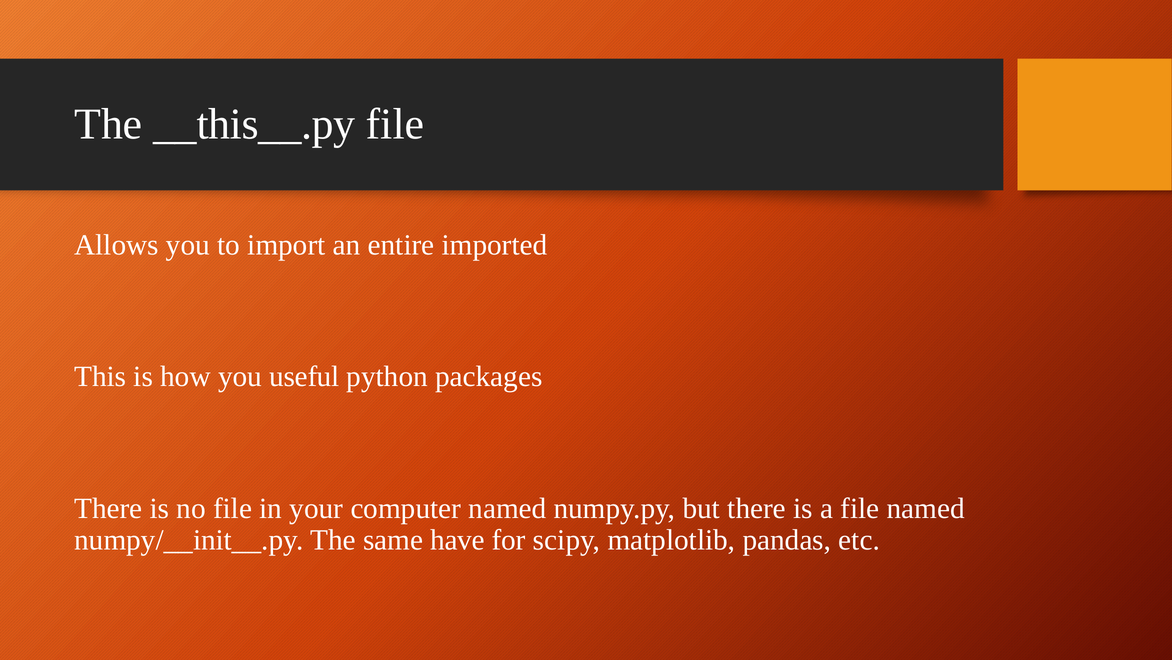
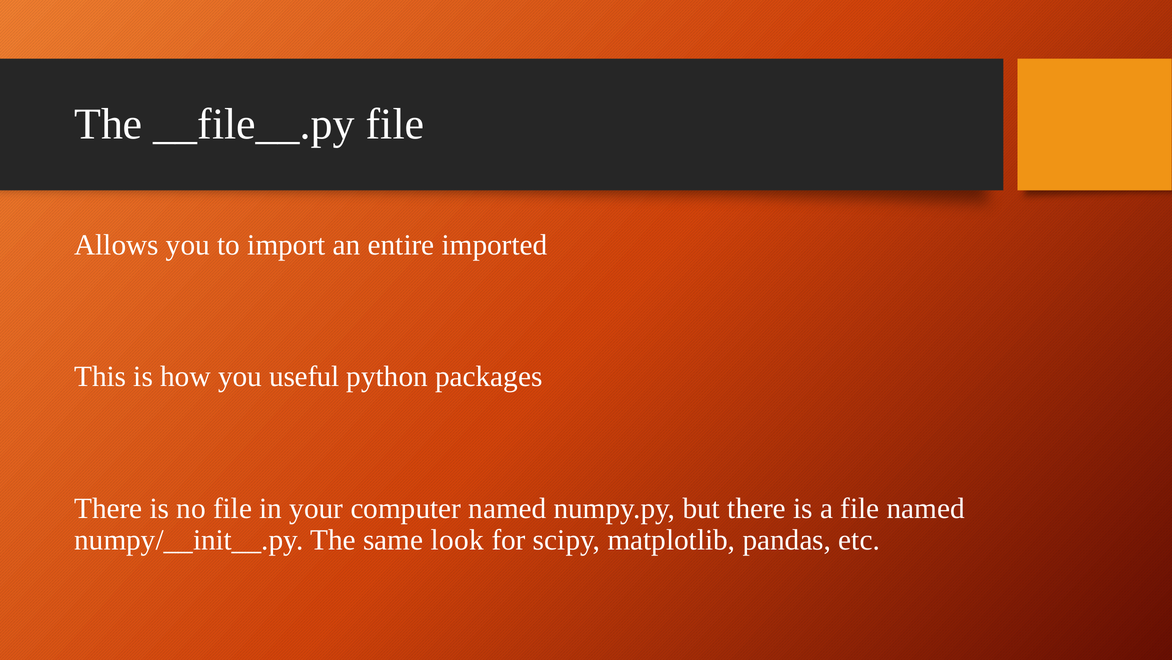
__this__.py: __this__.py -> __file__.py
have: have -> look
